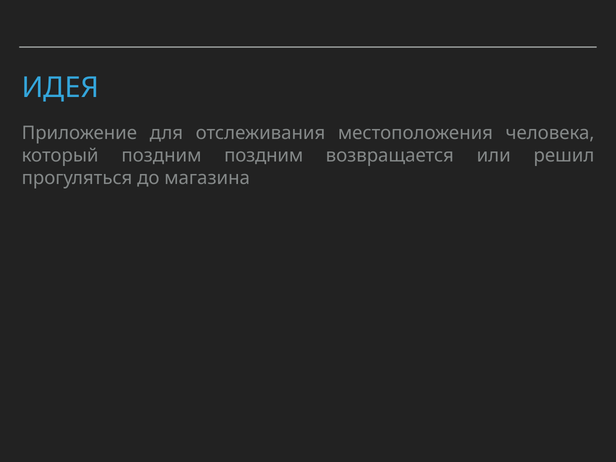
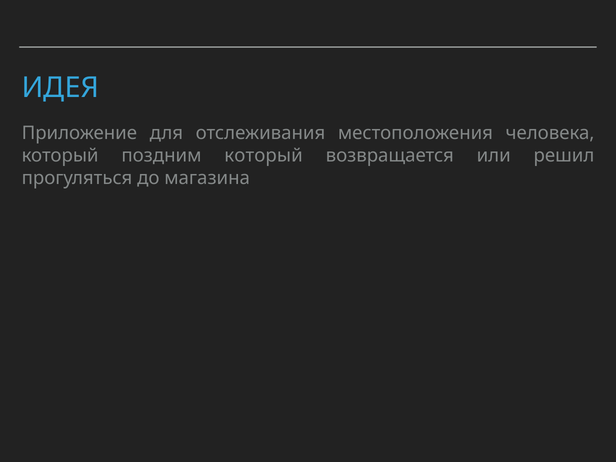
поздним поздним: поздним -> который
